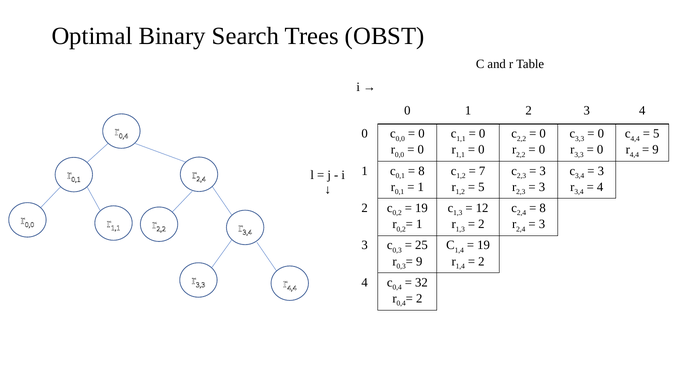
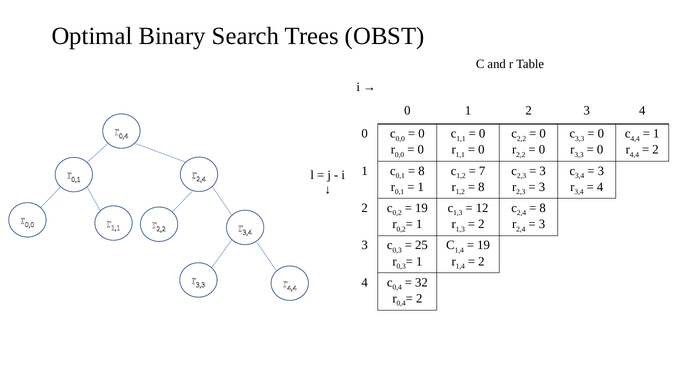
5 at (656, 134): 5 -> 1
9 at (656, 150): 9 -> 2
5 at (481, 187): 5 -> 8
9 at (419, 261): 9 -> 1
